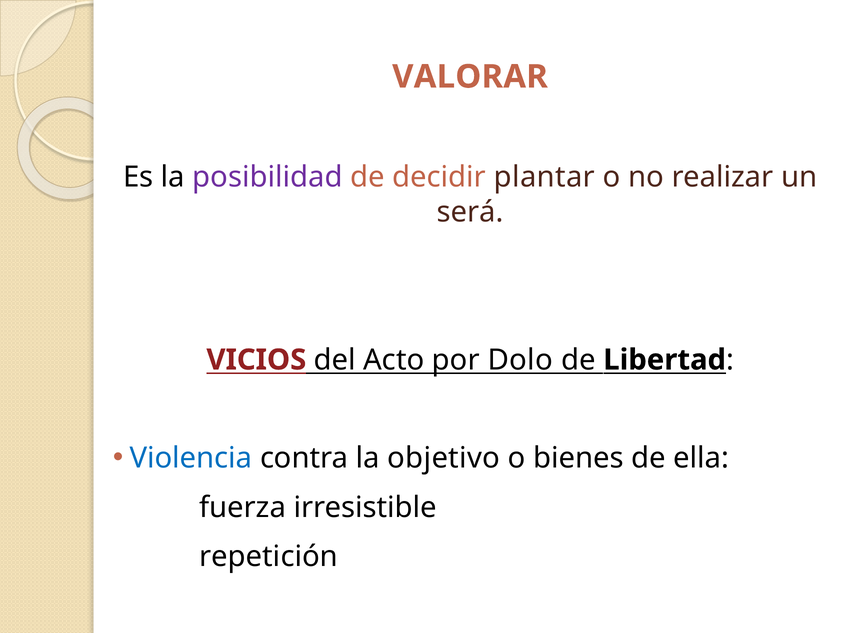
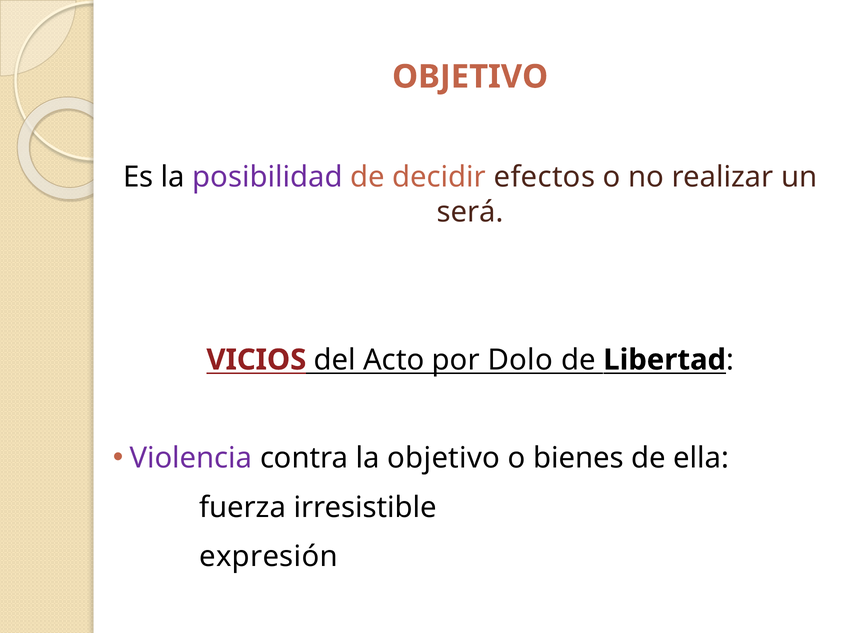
VALORAR at (470, 77): VALORAR -> OBJETIVO
plantar: plantar -> efectos
Violencia colour: blue -> purple
repetición: repetición -> expresión
